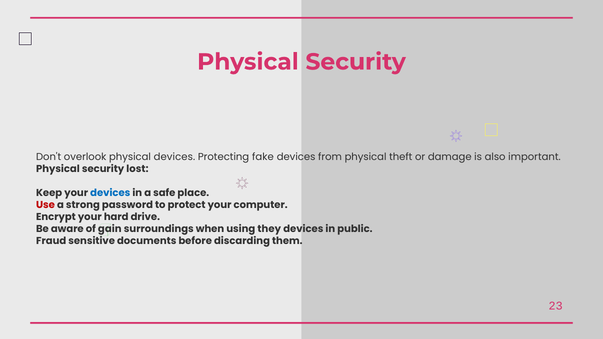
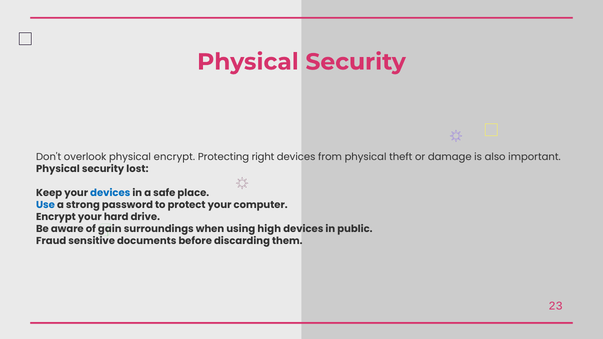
physical devices: devices -> encrypt
fake: fake -> right
Use colour: red -> blue
they: they -> high
